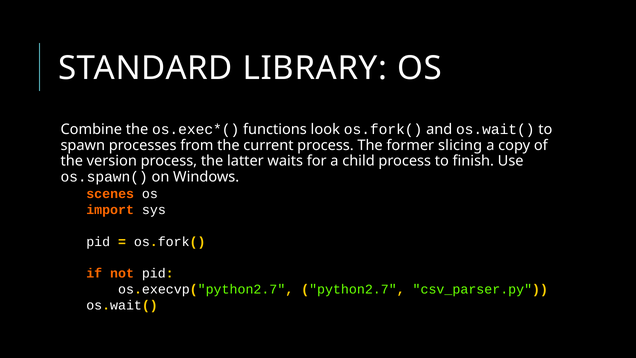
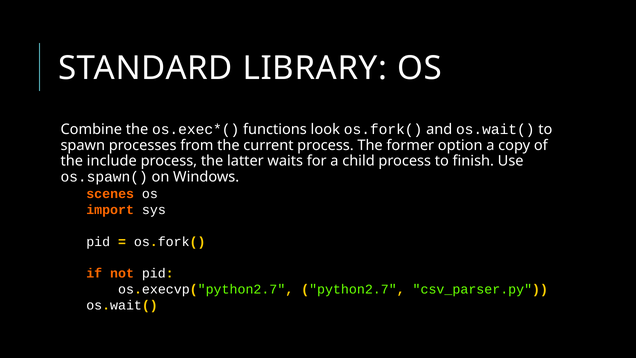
slicing: slicing -> option
version: version -> include
